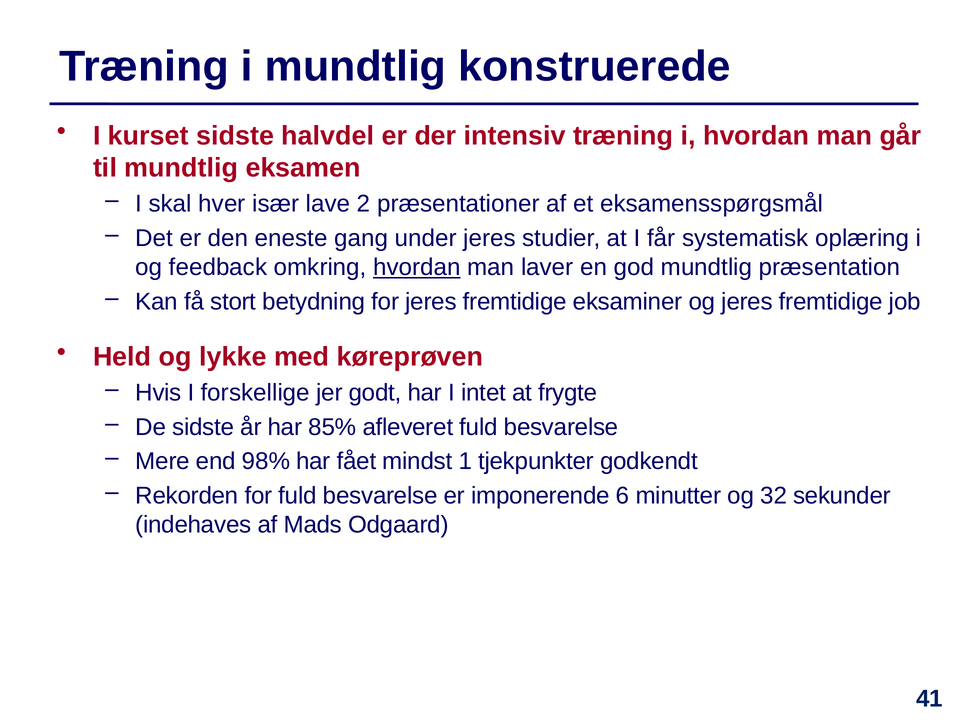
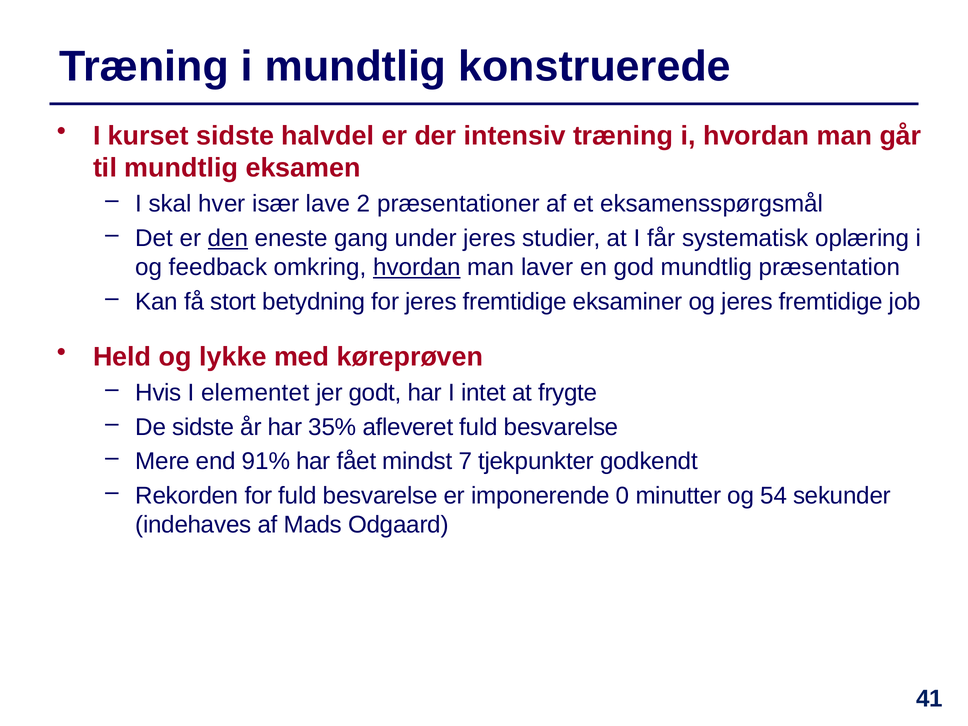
den underline: none -> present
forskellige: forskellige -> elementet
85%: 85% -> 35%
98%: 98% -> 91%
1: 1 -> 7
6: 6 -> 0
32: 32 -> 54
